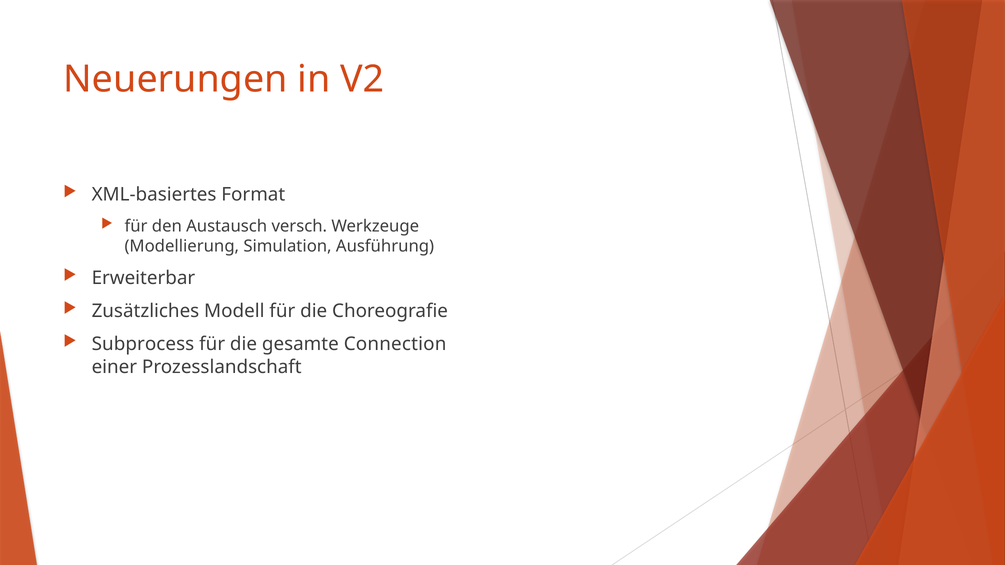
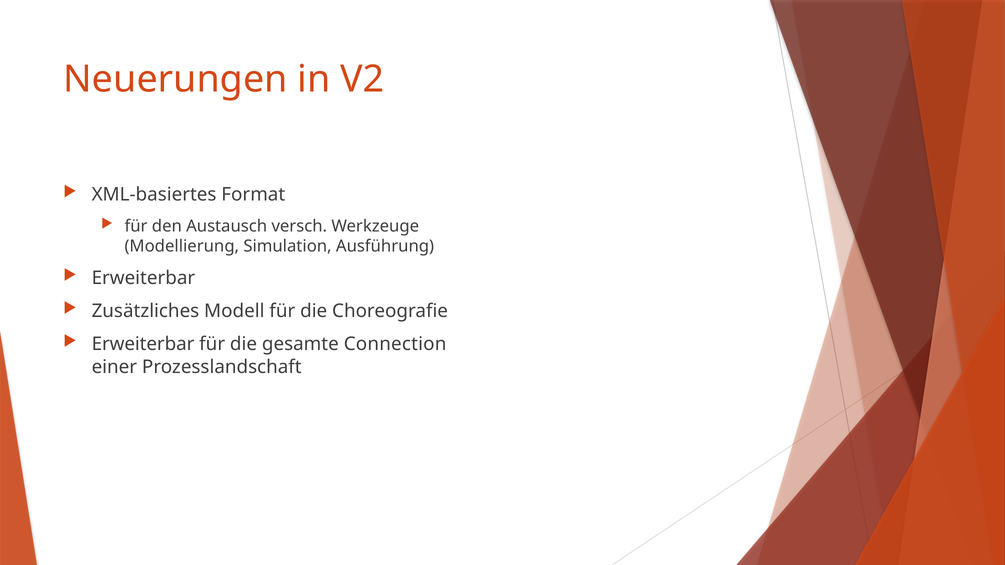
Subprocess at (143, 344): Subprocess -> Erweiterbar
